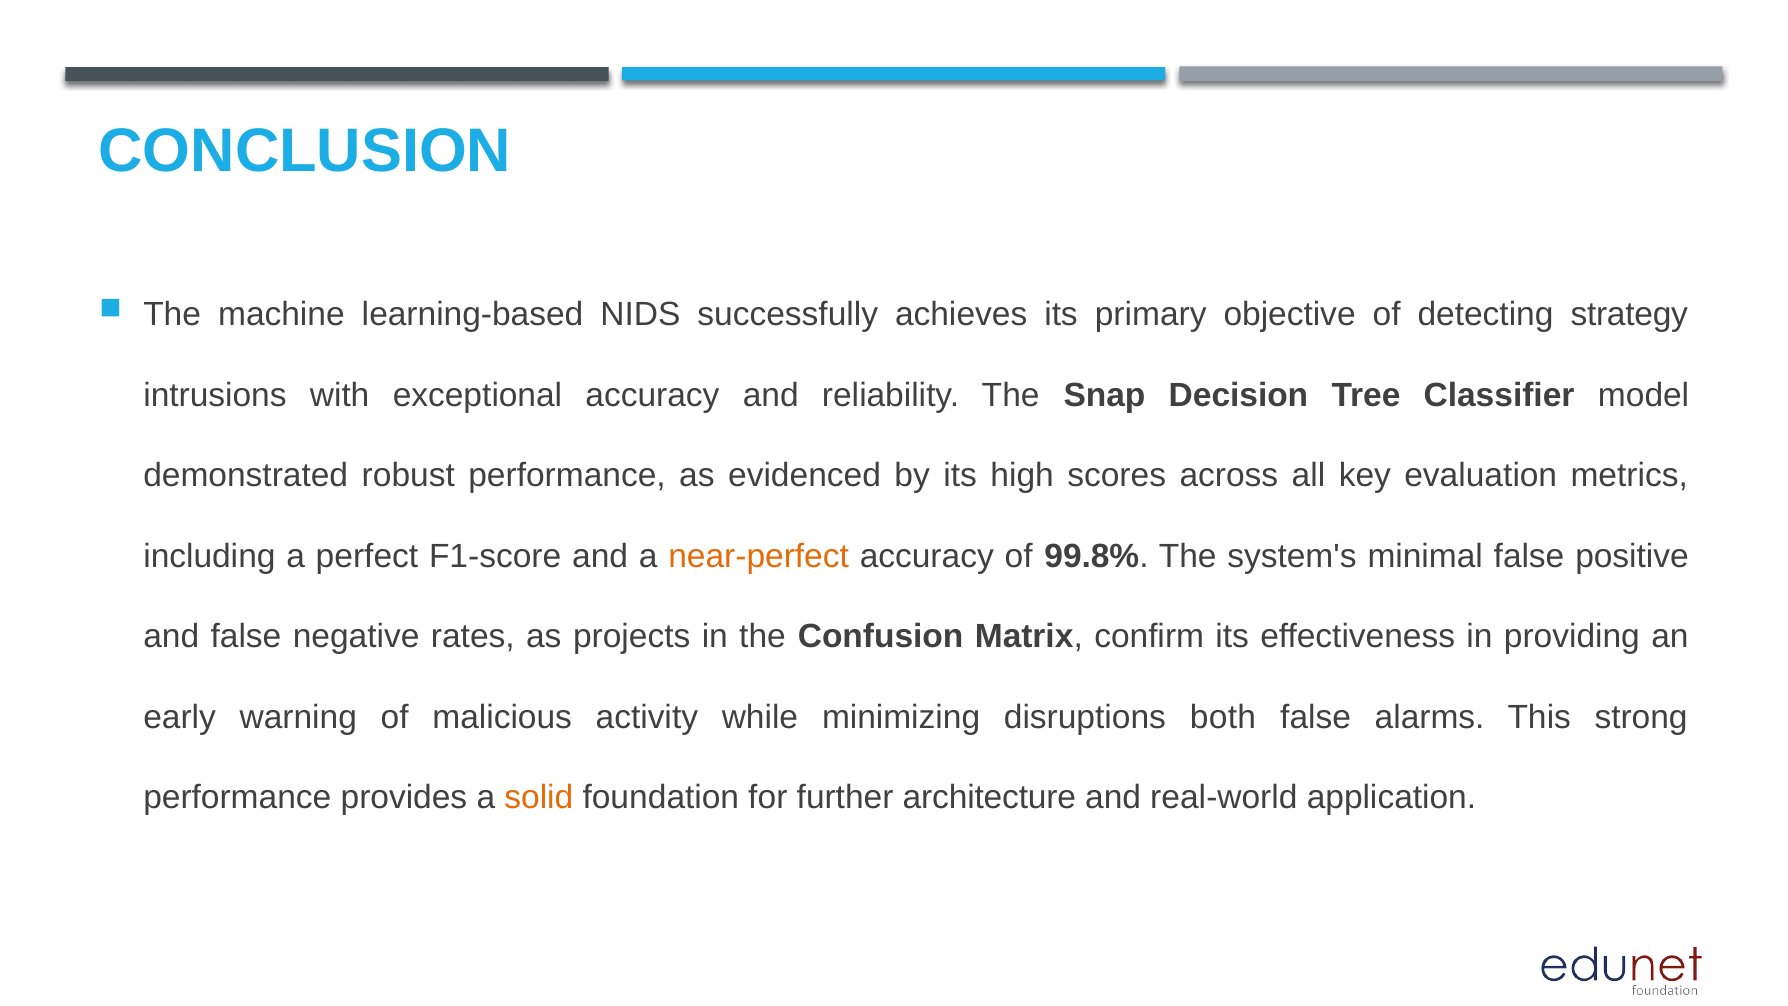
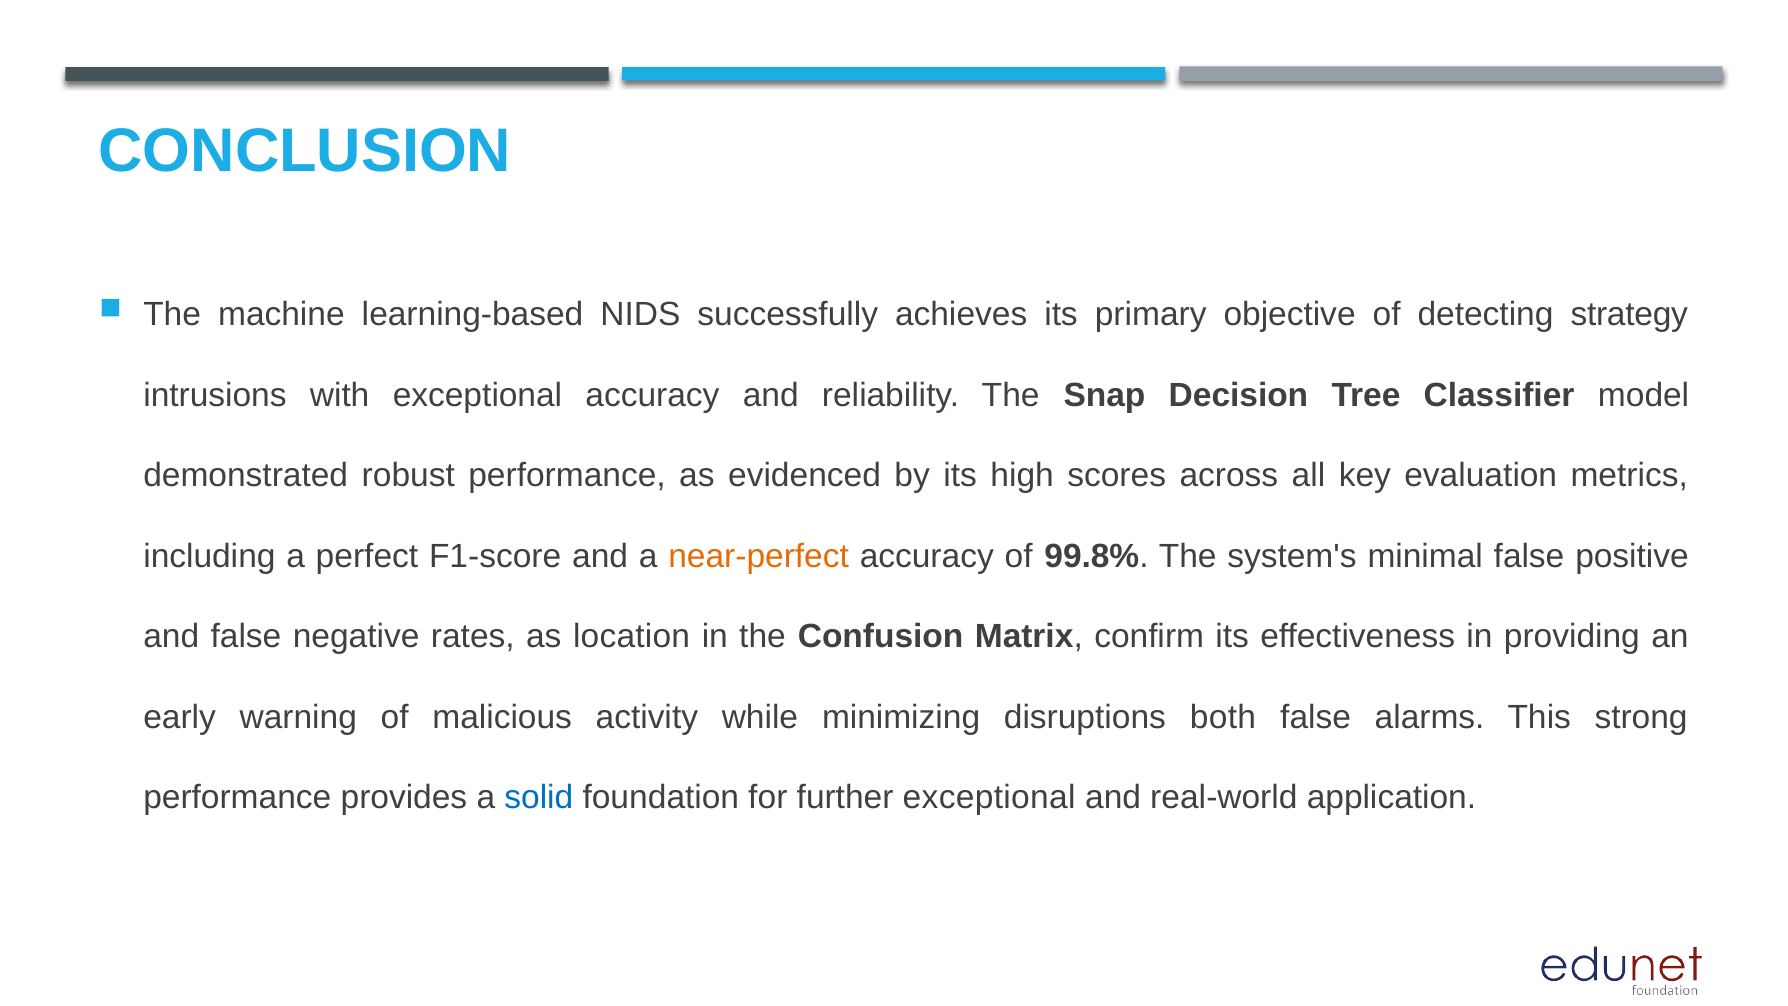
projects: projects -> location
solid colour: orange -> blue
further architecture: architecture -> exceptional
